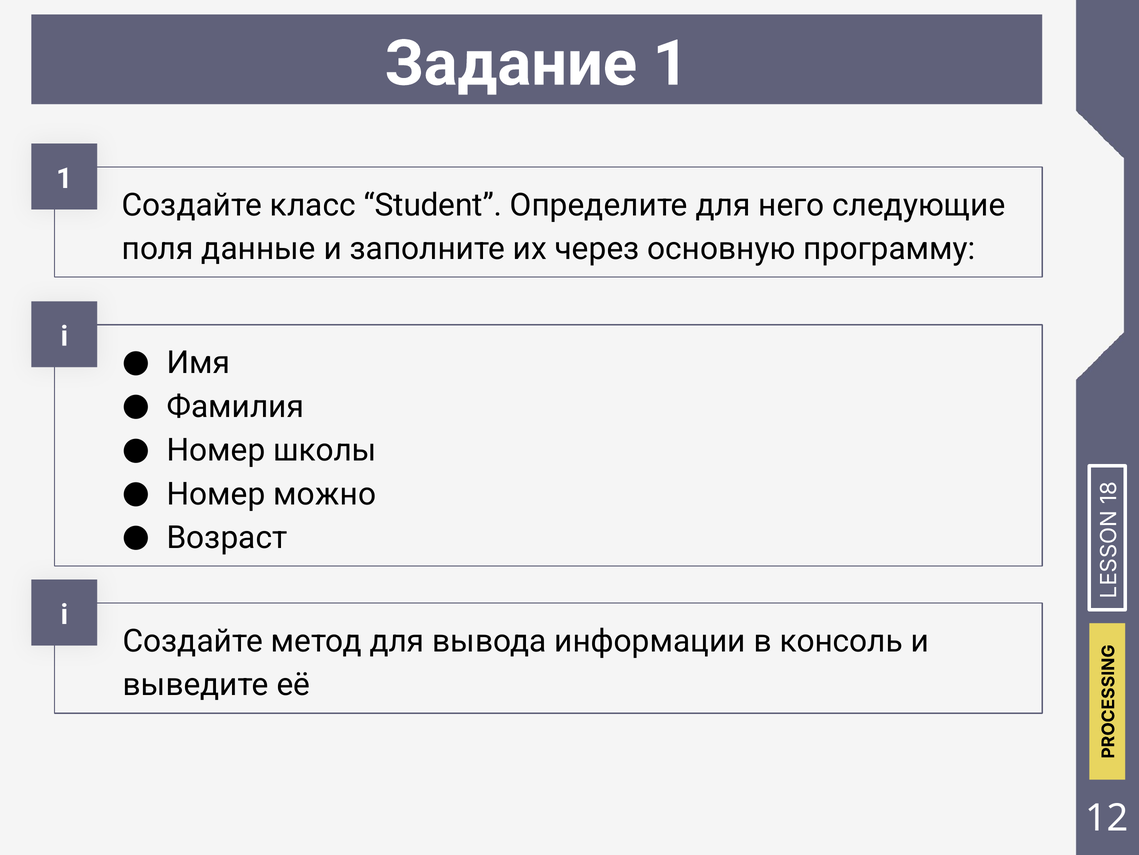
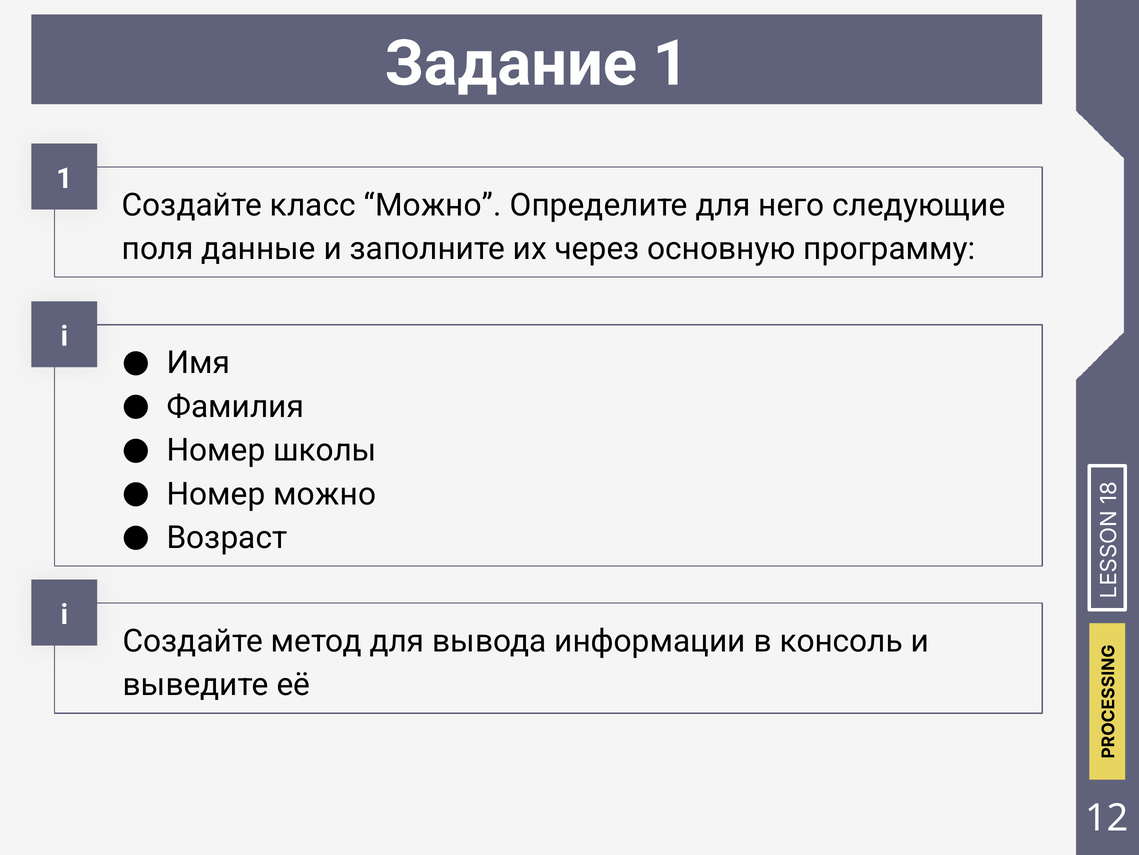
класс Student: Student -> Можно
